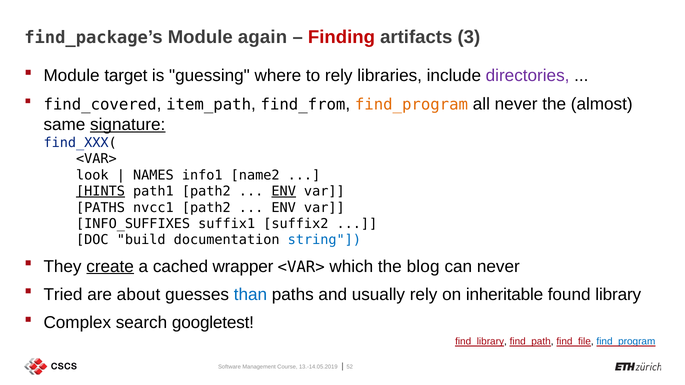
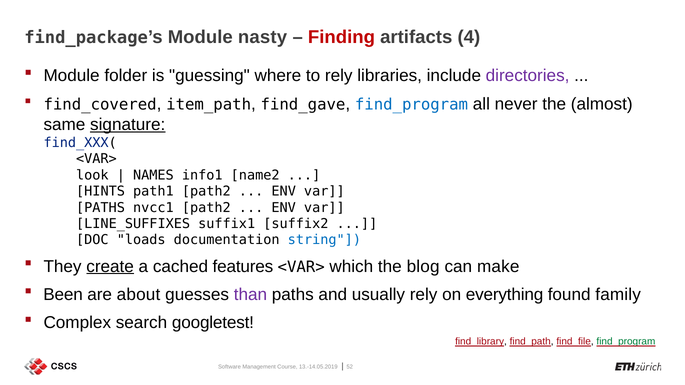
again: again -> nasty
3: 3 -> 4
target: target -> folder
find_from: find_from -> find_gave
find_program at (411, 105) colour: orange -> blue
HINTS underline: present -> none
ENV at (284, 191) underline: present -> none
INFO_SUFFIXES: INFO_SUFFIXES -> LINE_SUFFIXES
build: build -> loads
wrapper: wrapper -> features
can never: never -> make
Tried: Tried -> Been
than colour: blue -> purple
inheritable: inheritable -> everything
library: library -> family
find_program at (626, 342) colour: blue -> green
